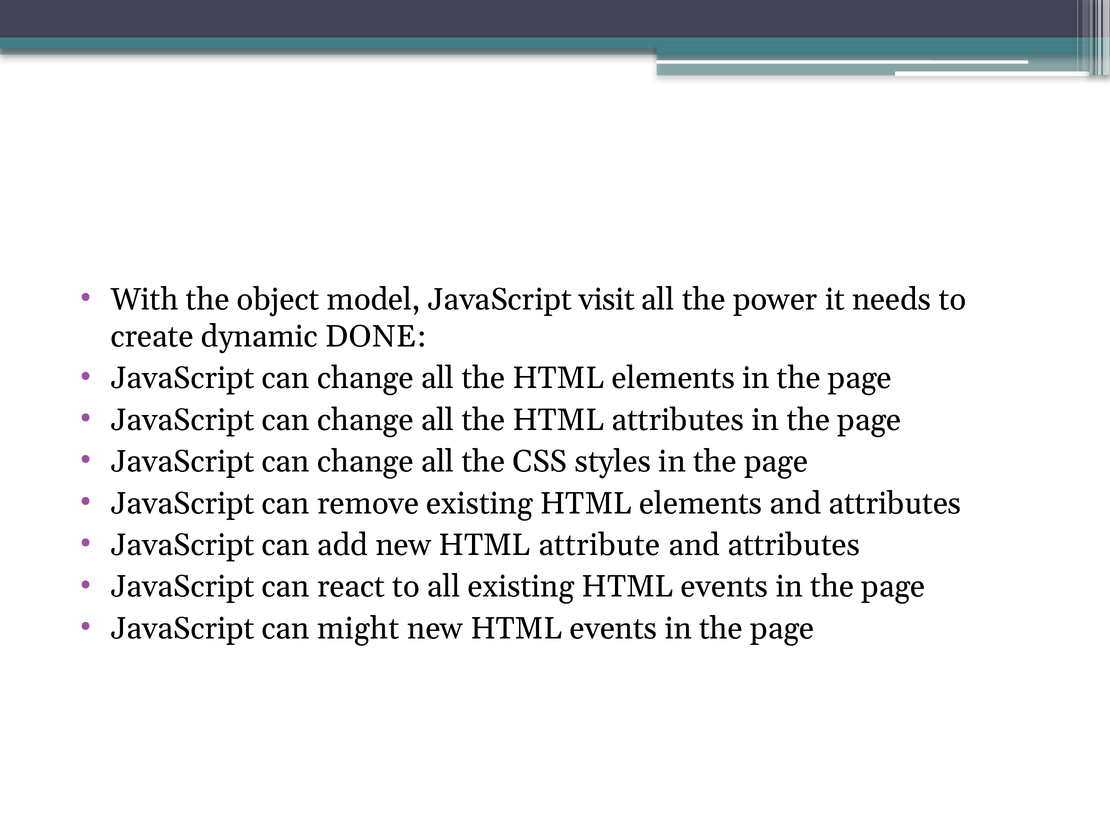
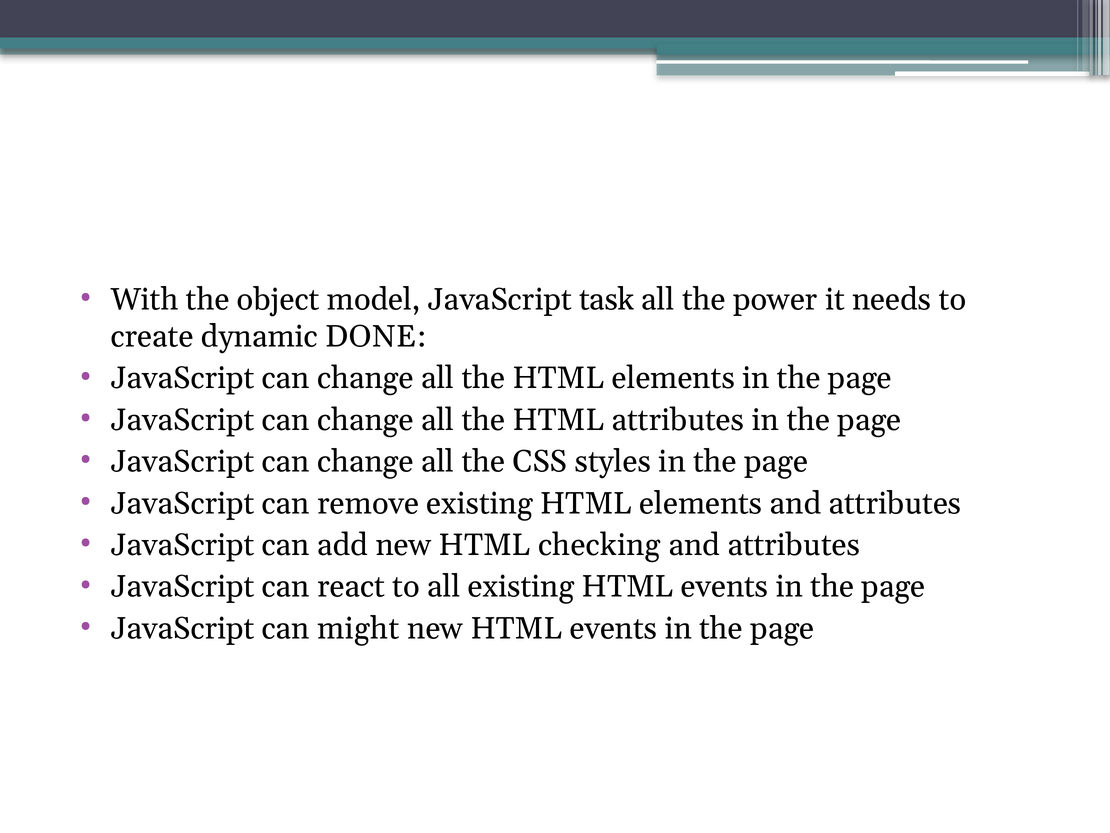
visit: visit -> task
attribute: attribute -> checking
